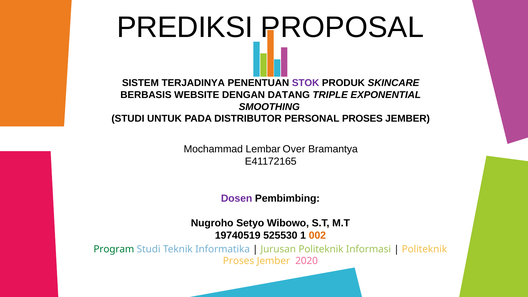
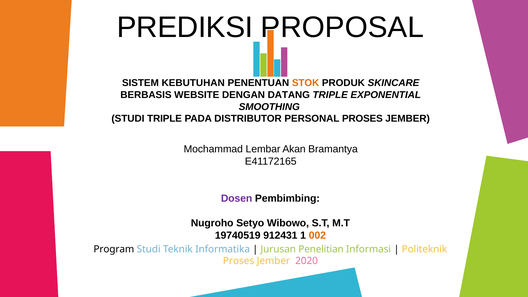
TERJADINYA: TERJADINYA -> KEBUTUHAN
STOK colour: purple -> orange
STUDI UNTUK: UNTUK -> TRIPLE
Over: Over -> Akan
525530: 525530 -> 912431
Program colour: green -> black
Jurusan Politeknik: Politeknik -> Penelitian
